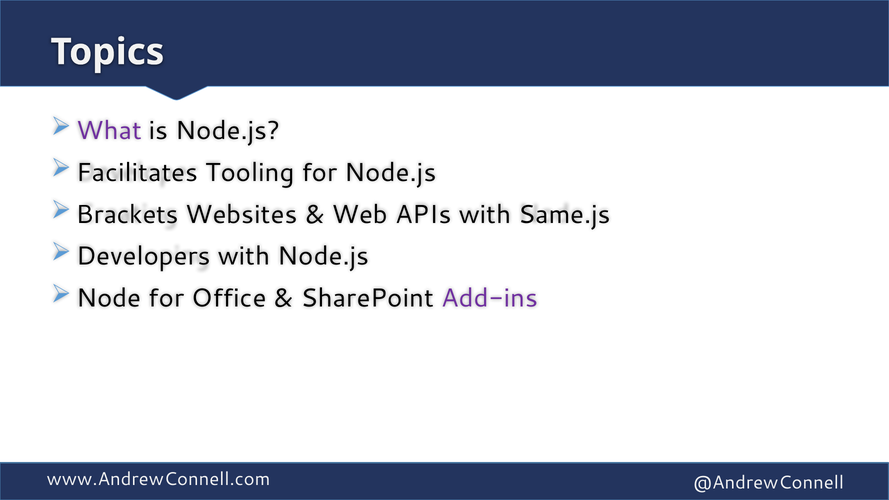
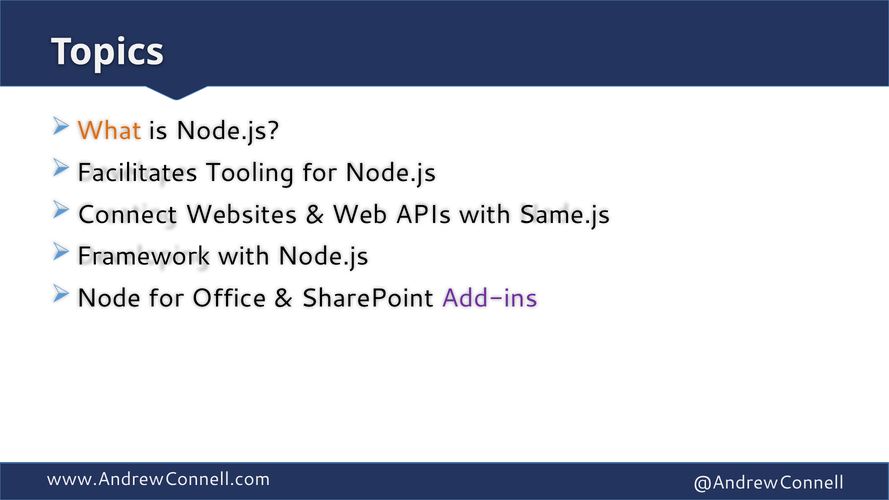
What colour: purple -> orange
Brackets: Brackets -> Connect
Developers: Developers -> Framework
